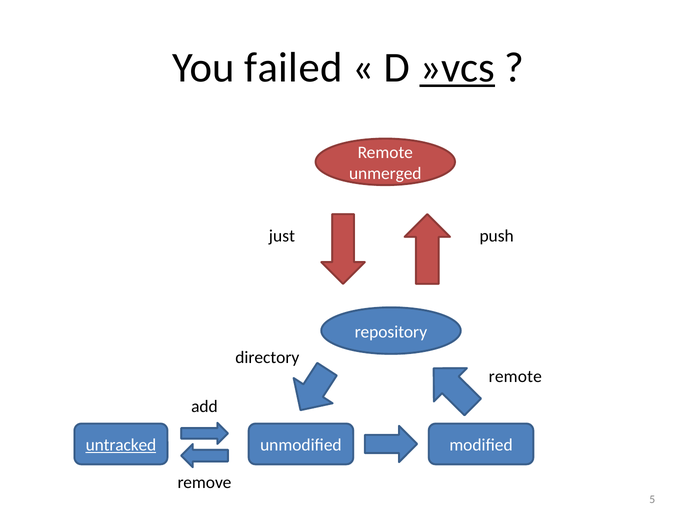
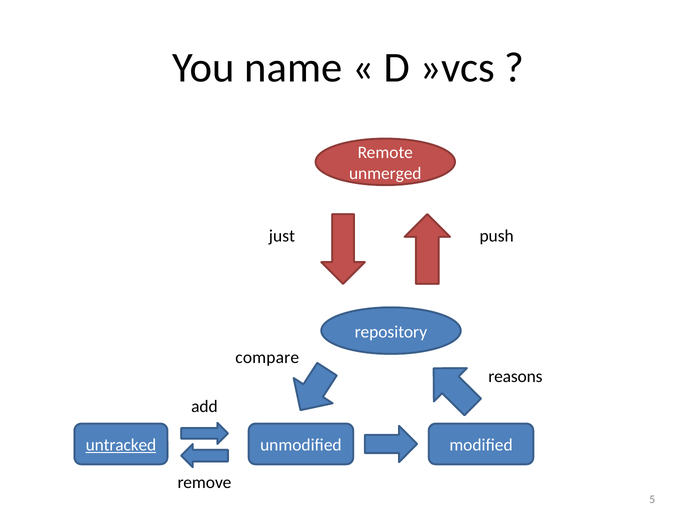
failed: failed -> name
»vcs underline: present -> none
directory: directory -> compare
remote at (515, 376): remote -> reasons
